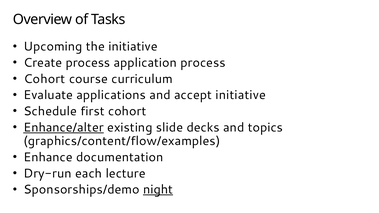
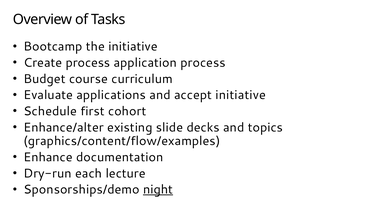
Upcoming: Upcoming -> Bootcamp
Cohort at (44, 79): Cohort -> Budget
Enhance/alter underline: present -> none
